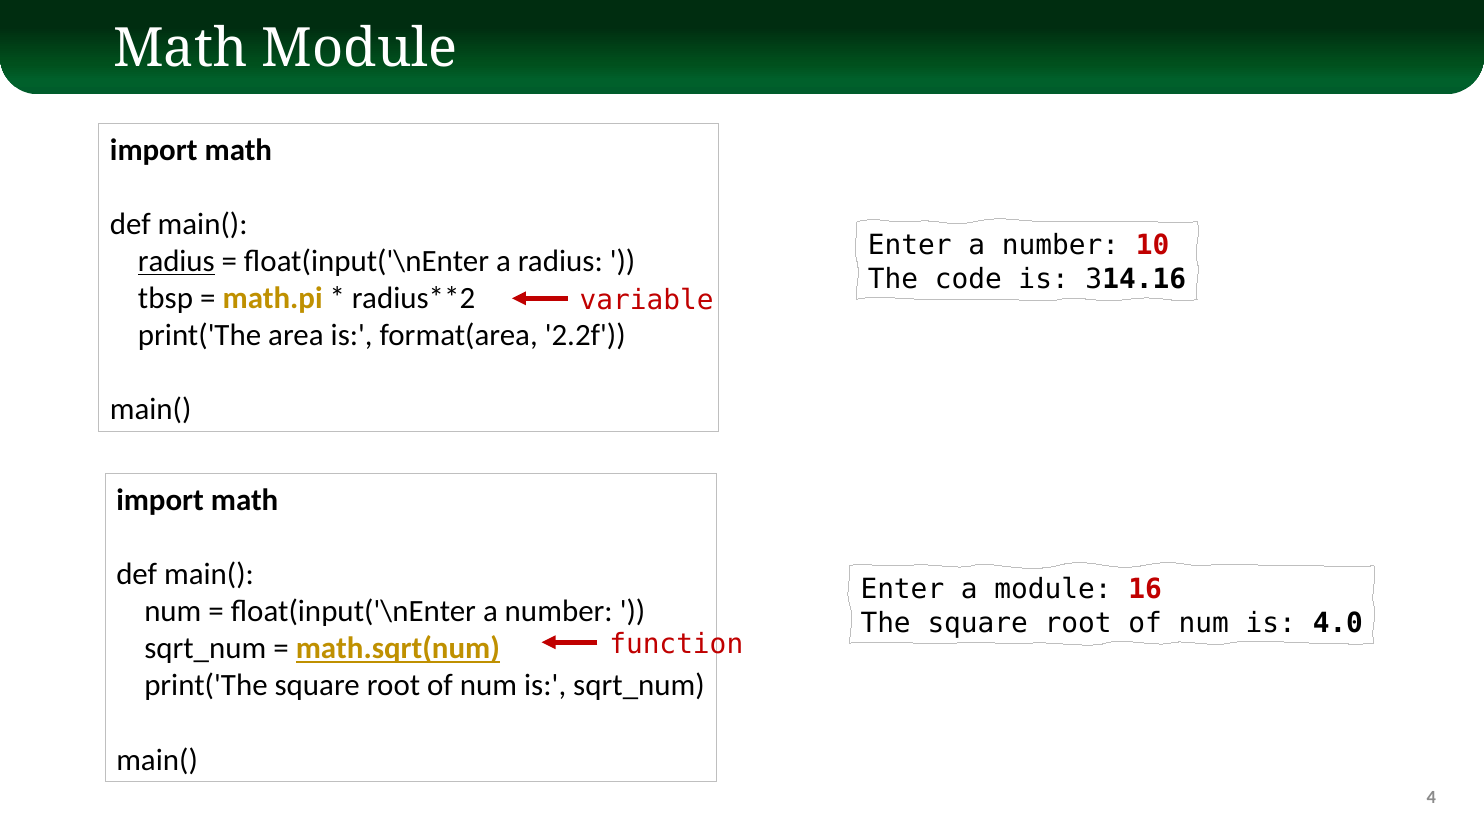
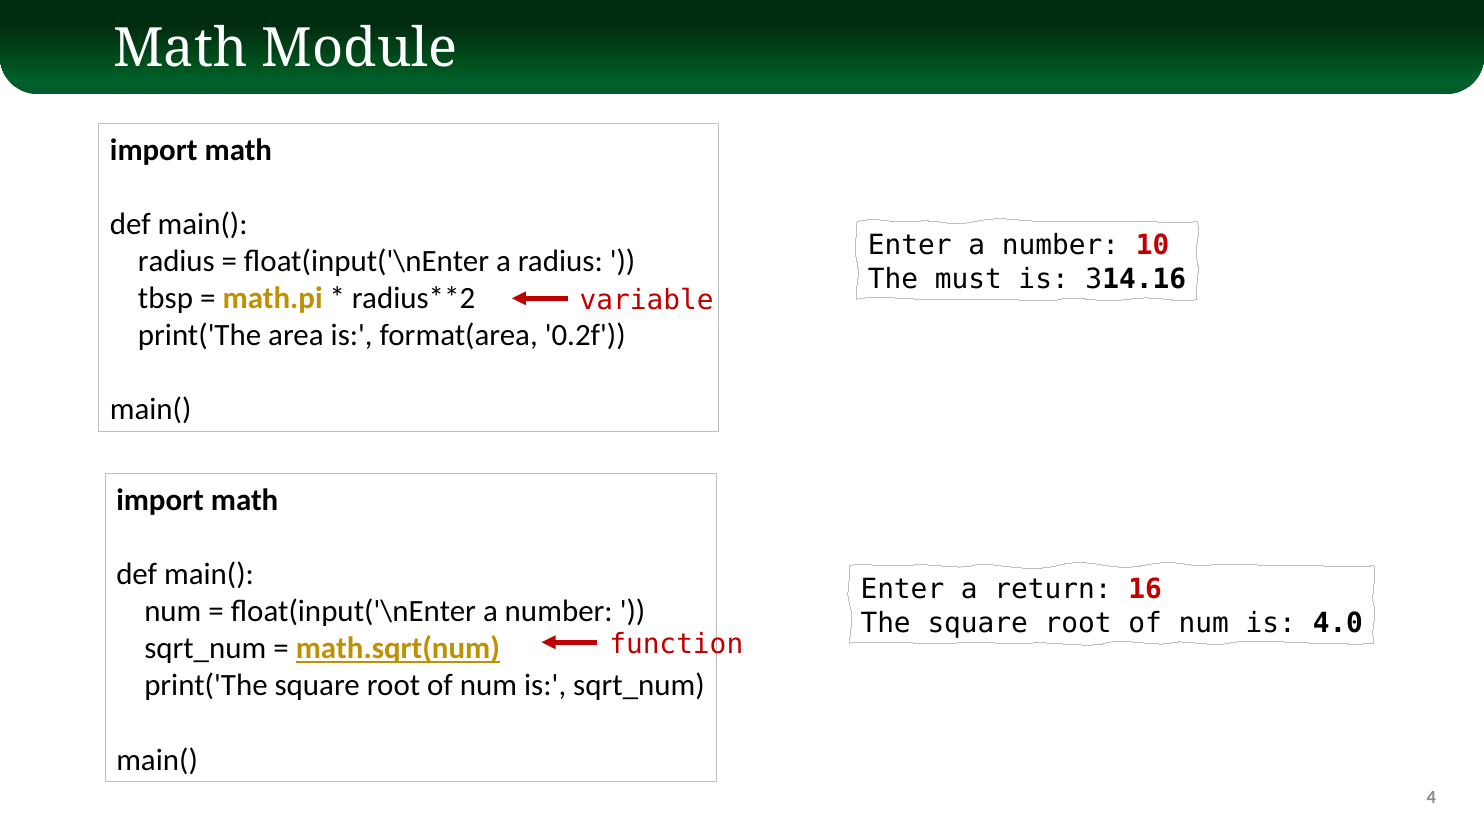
radius at (176, 261) underline: present -> none
code: code -> must
2.2f: 2.2f -> 0.2f
a module: module -> return
